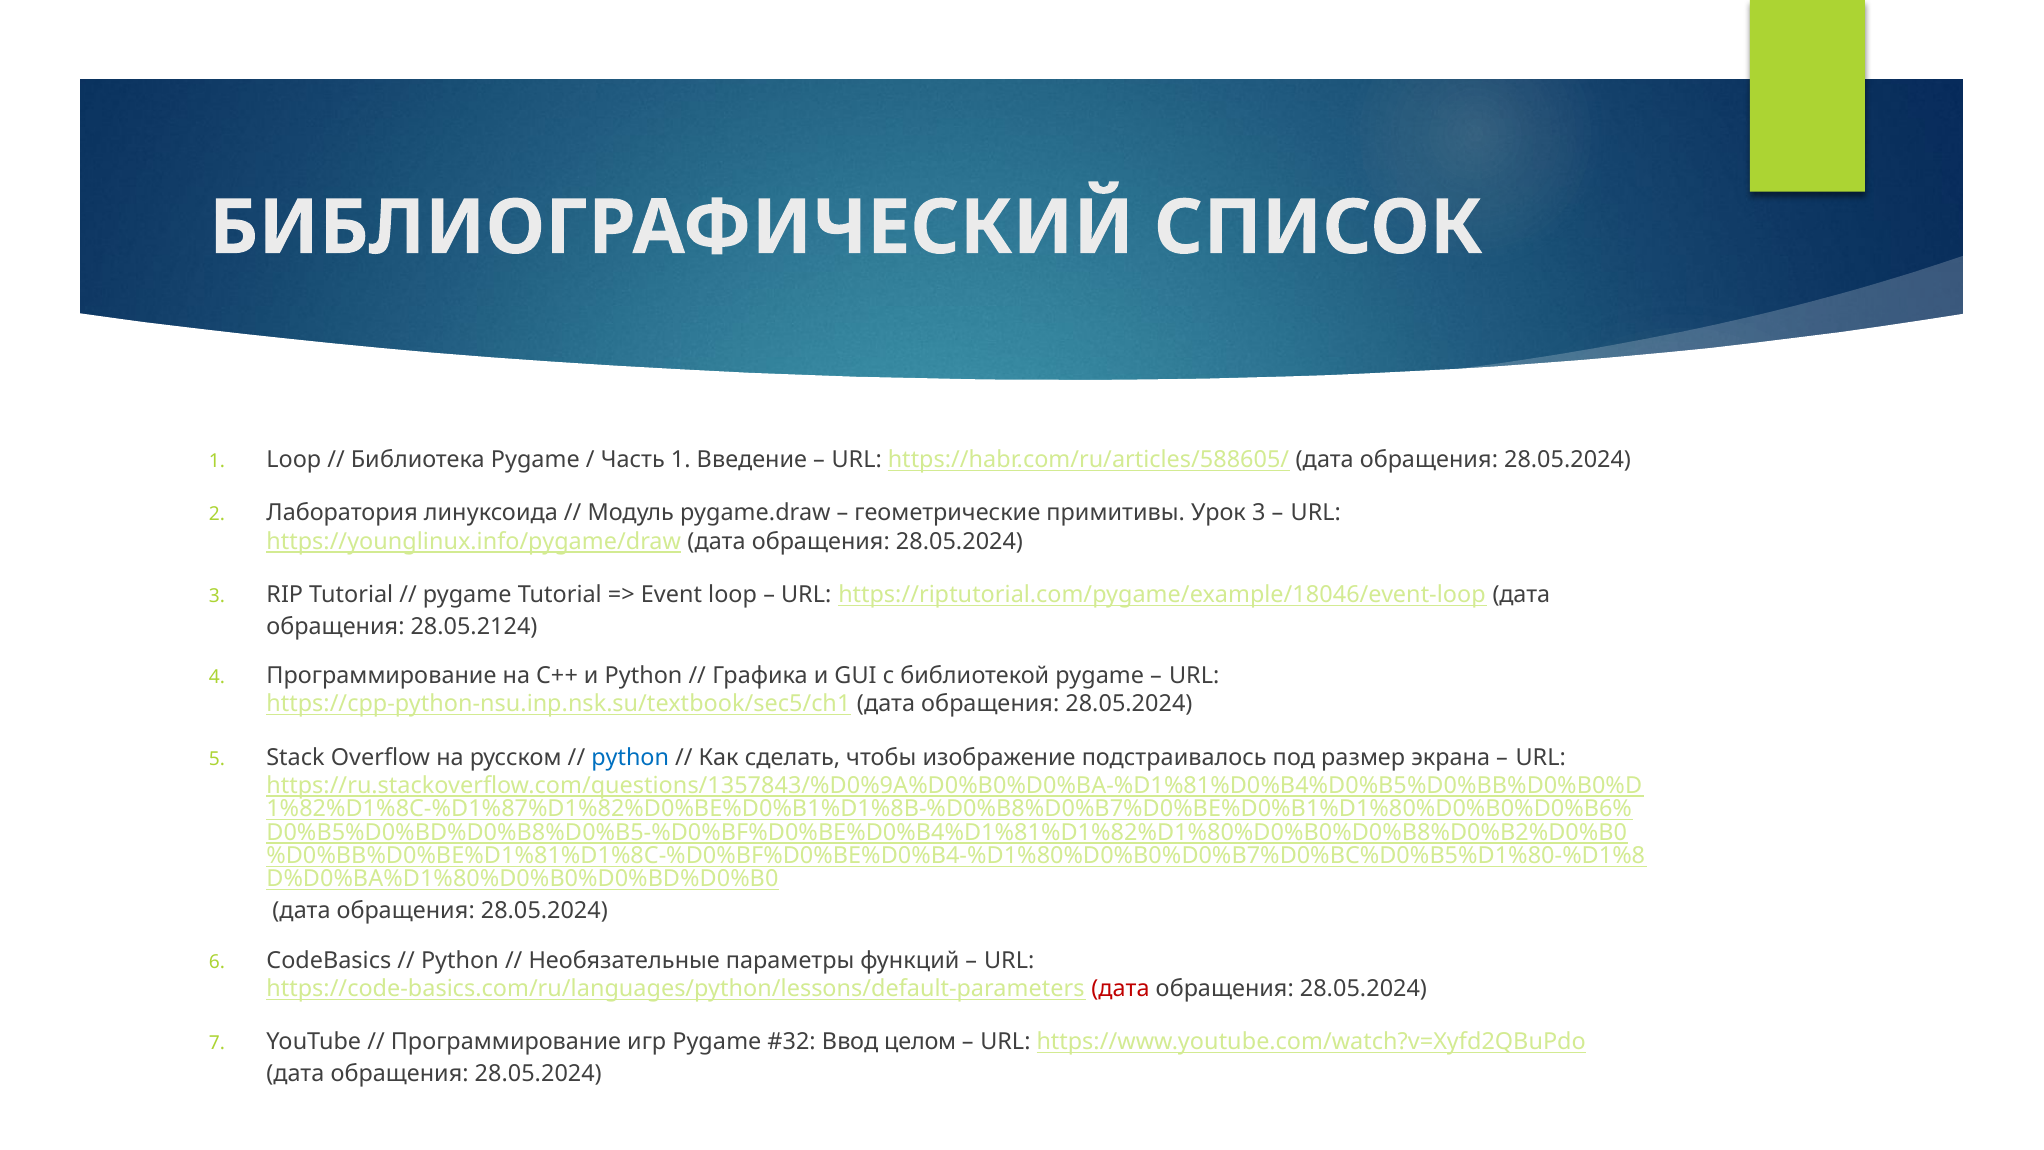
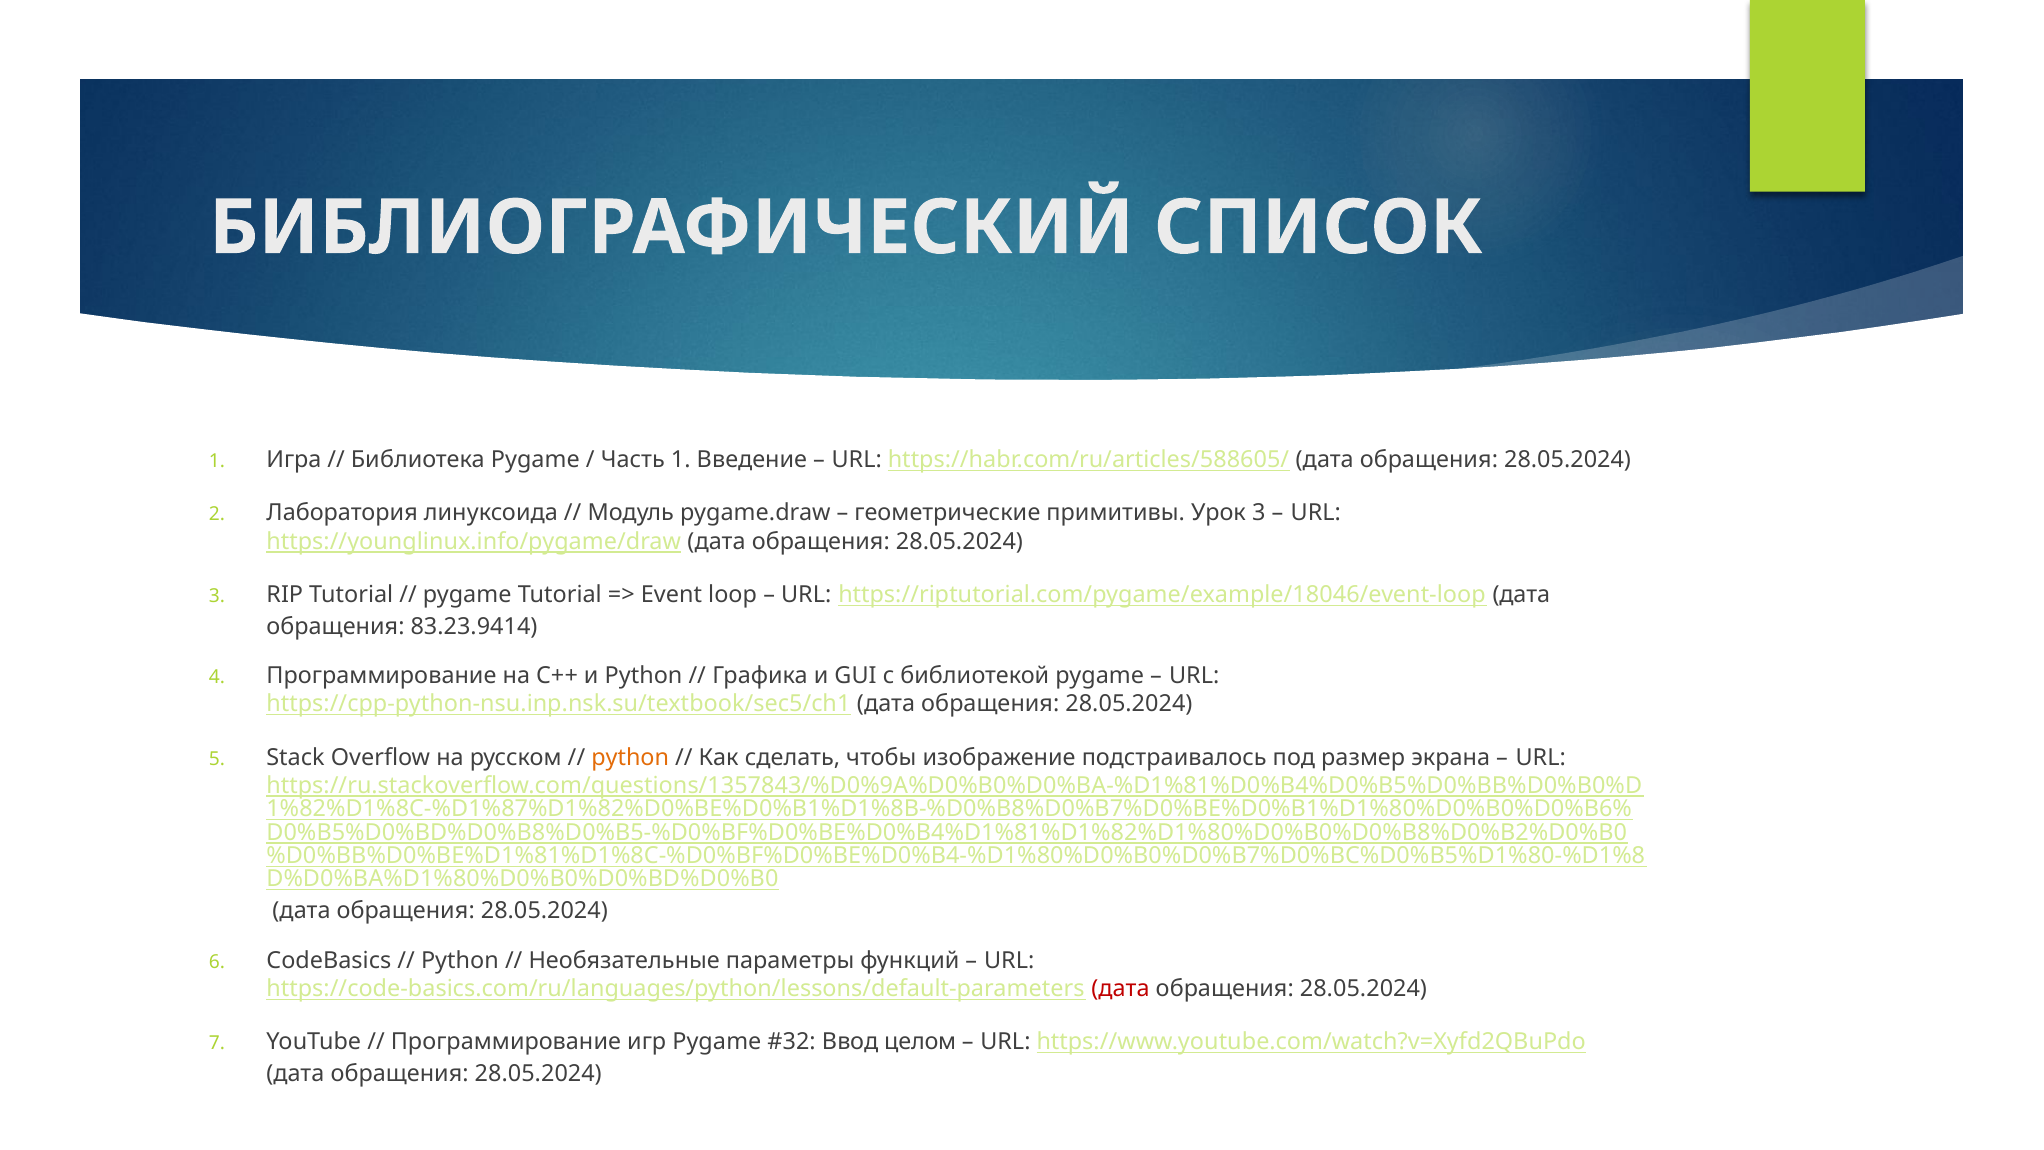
1 Loop: Loop -> Игра
28.05.2124: 28.05.2124 -> 83.23.9414
python at (630, 757) colour: blue -> orange
